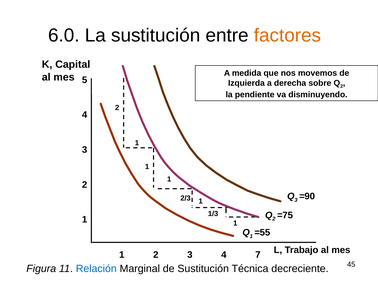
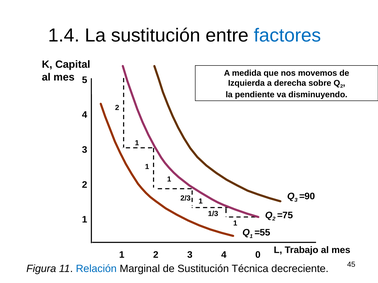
6.0: 6.0 -> 1.4
factores colour: orange -> blue
7: 7 -> 0
